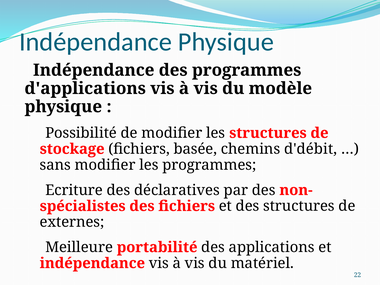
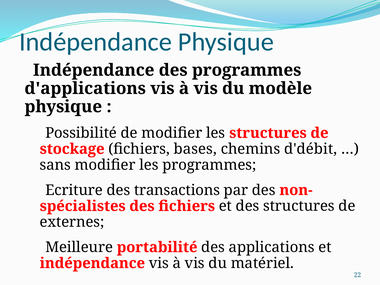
basée: basée -> bases
déclaratives: déclaratives -> transactions
